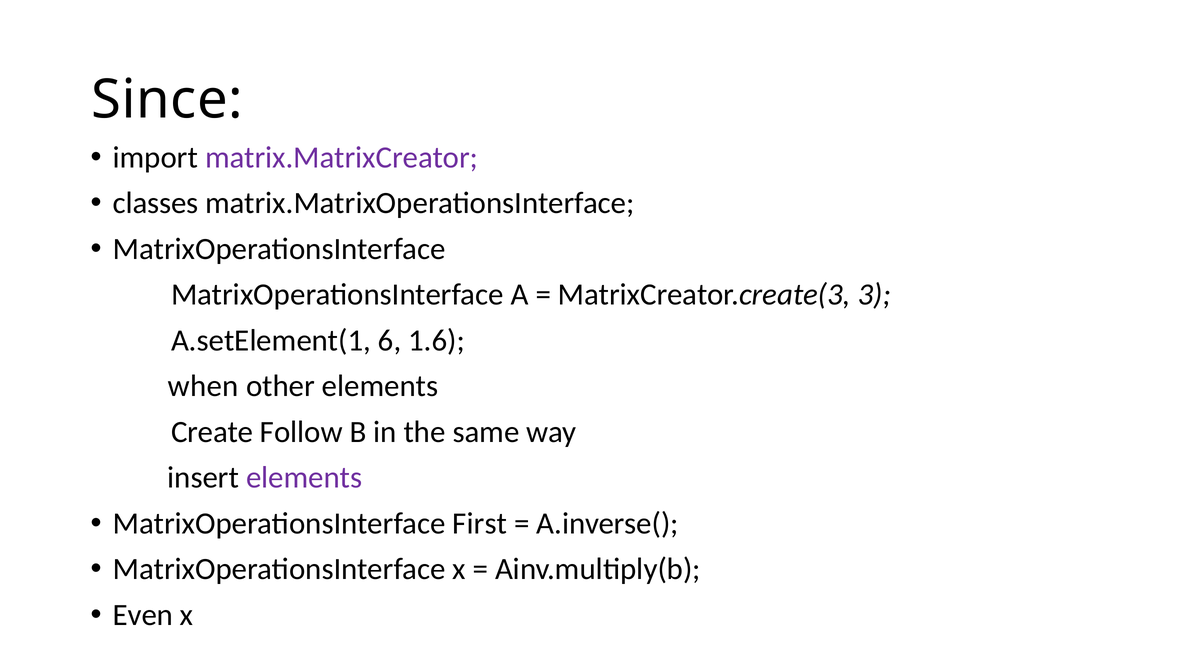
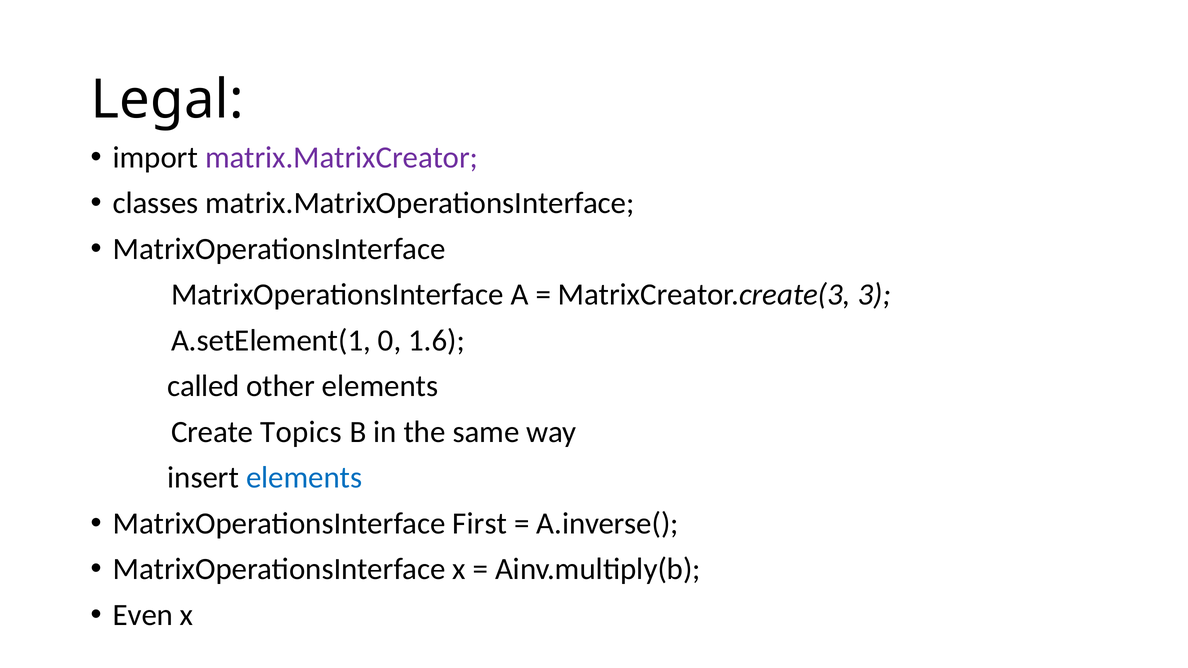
Since: Since -> Legal
6: 6 -> 0
when: when -> called
Follow: Follow -> Topics
elements at (304, 478) colour: purple -> blue
